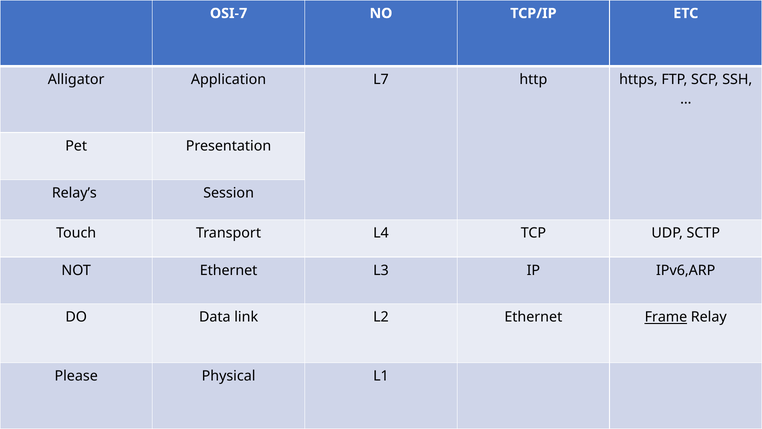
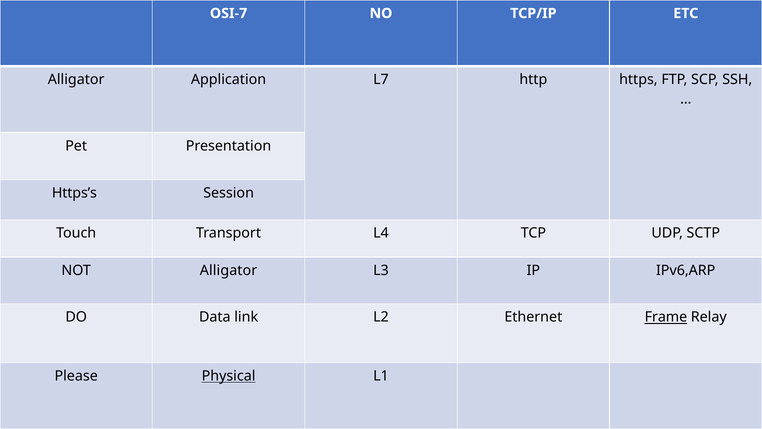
Relay’s: Relay’s -> Https’s
NOT Ethernet: Ethernet -> Alligator
Physical underline: none -> present
